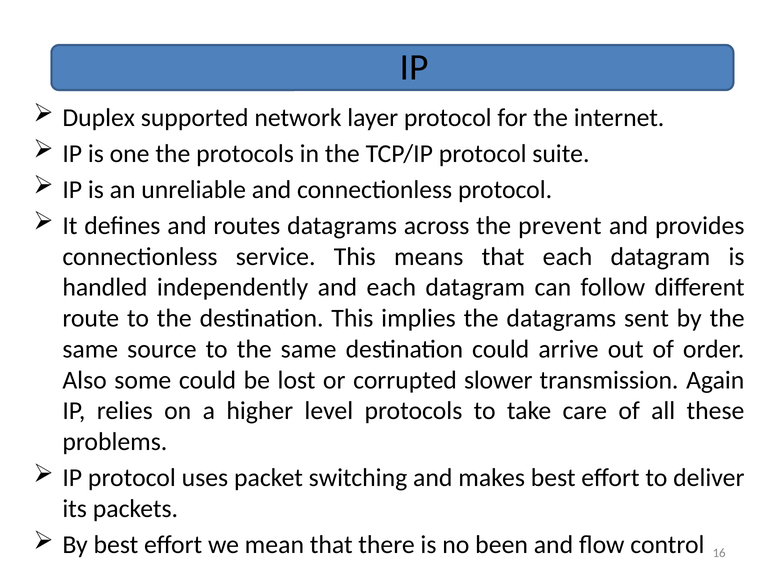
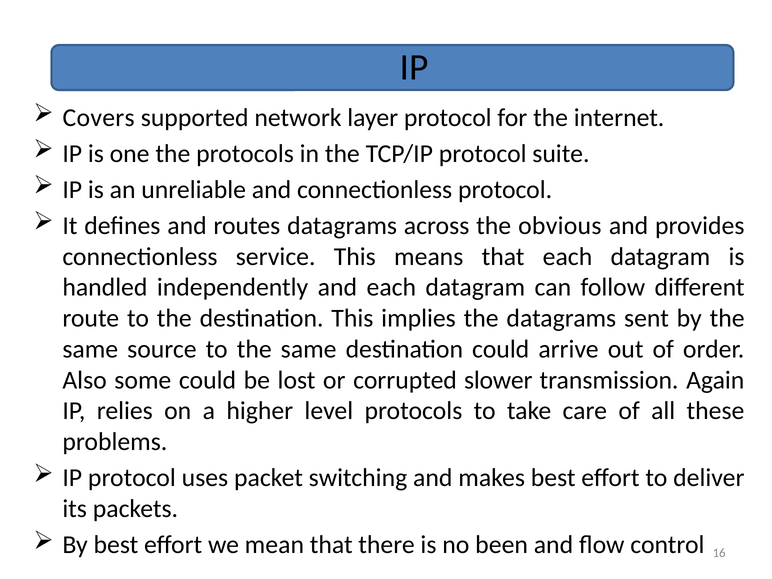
Duplex: Duplex -> Covers
prevent: prevent -> obvious
